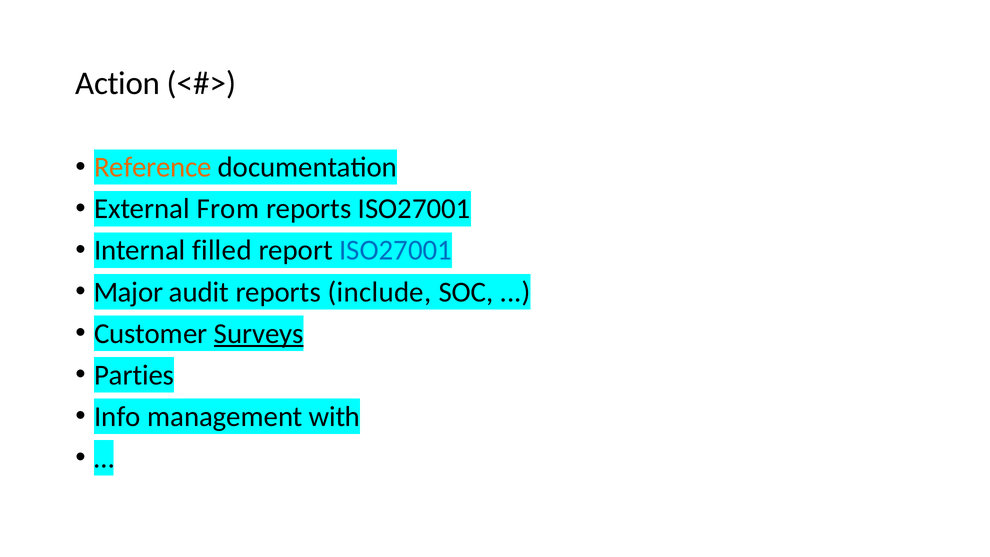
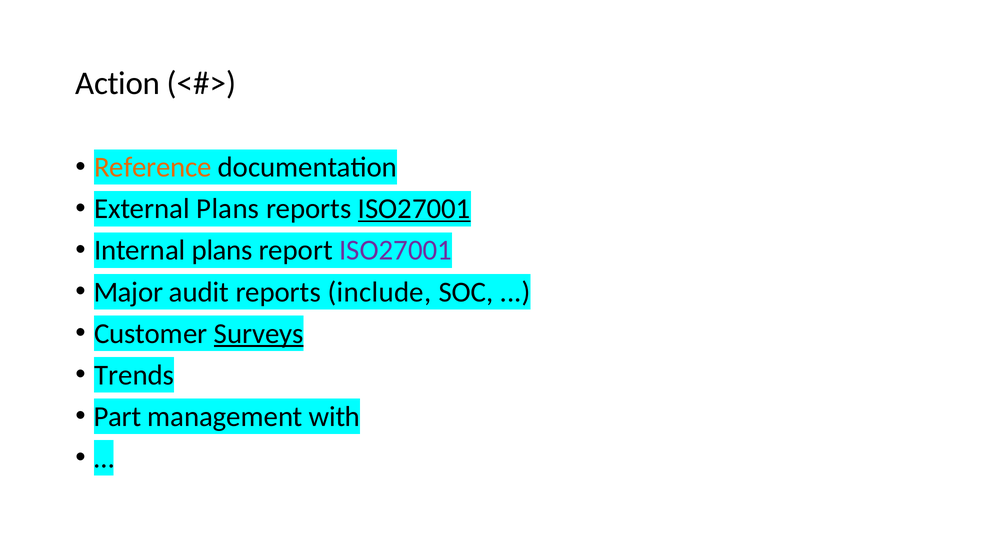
External From: From -> Plans
ISO27001 at (414, 209) underline: none -> present
Internal filled: filled -> plans
ISO27001 at (396, 250) colour: blue -> purple
Parties: Parties -> Trends
Info: Info -> Part
